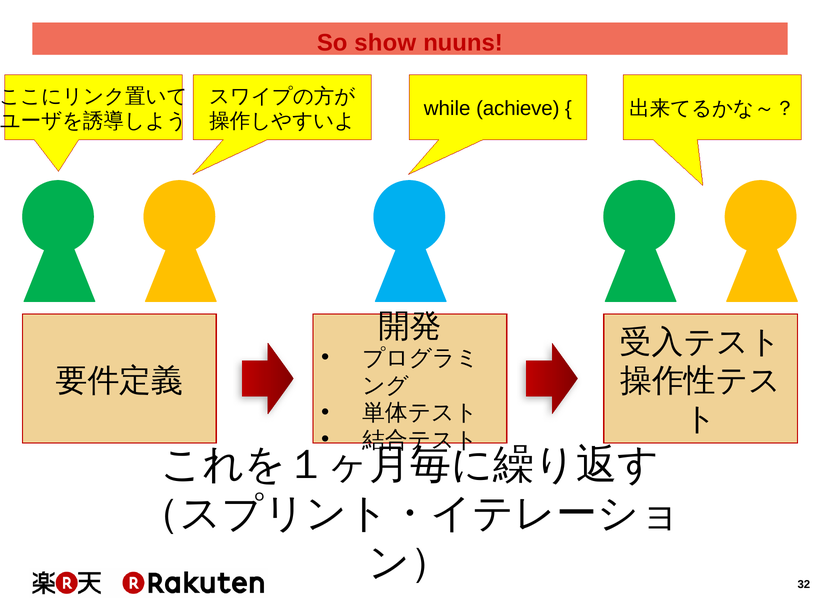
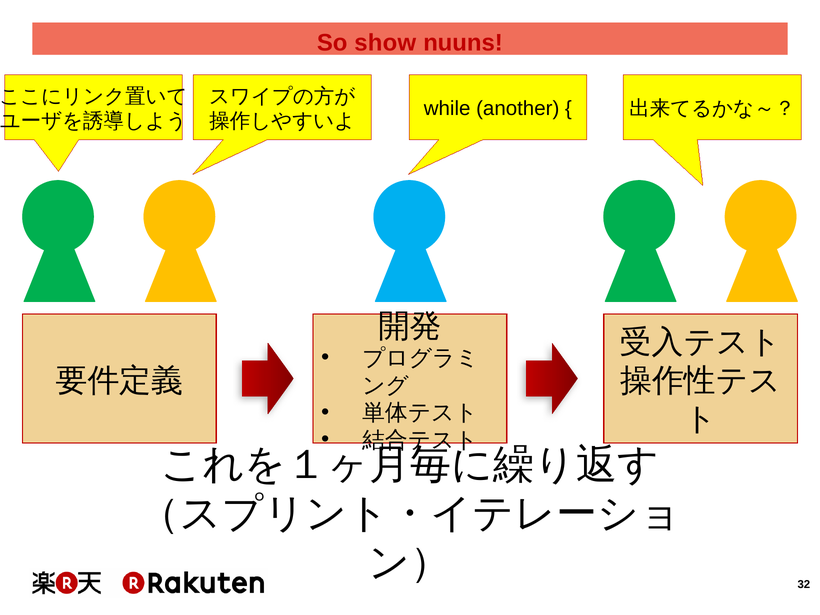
achieve: achieve -> another
